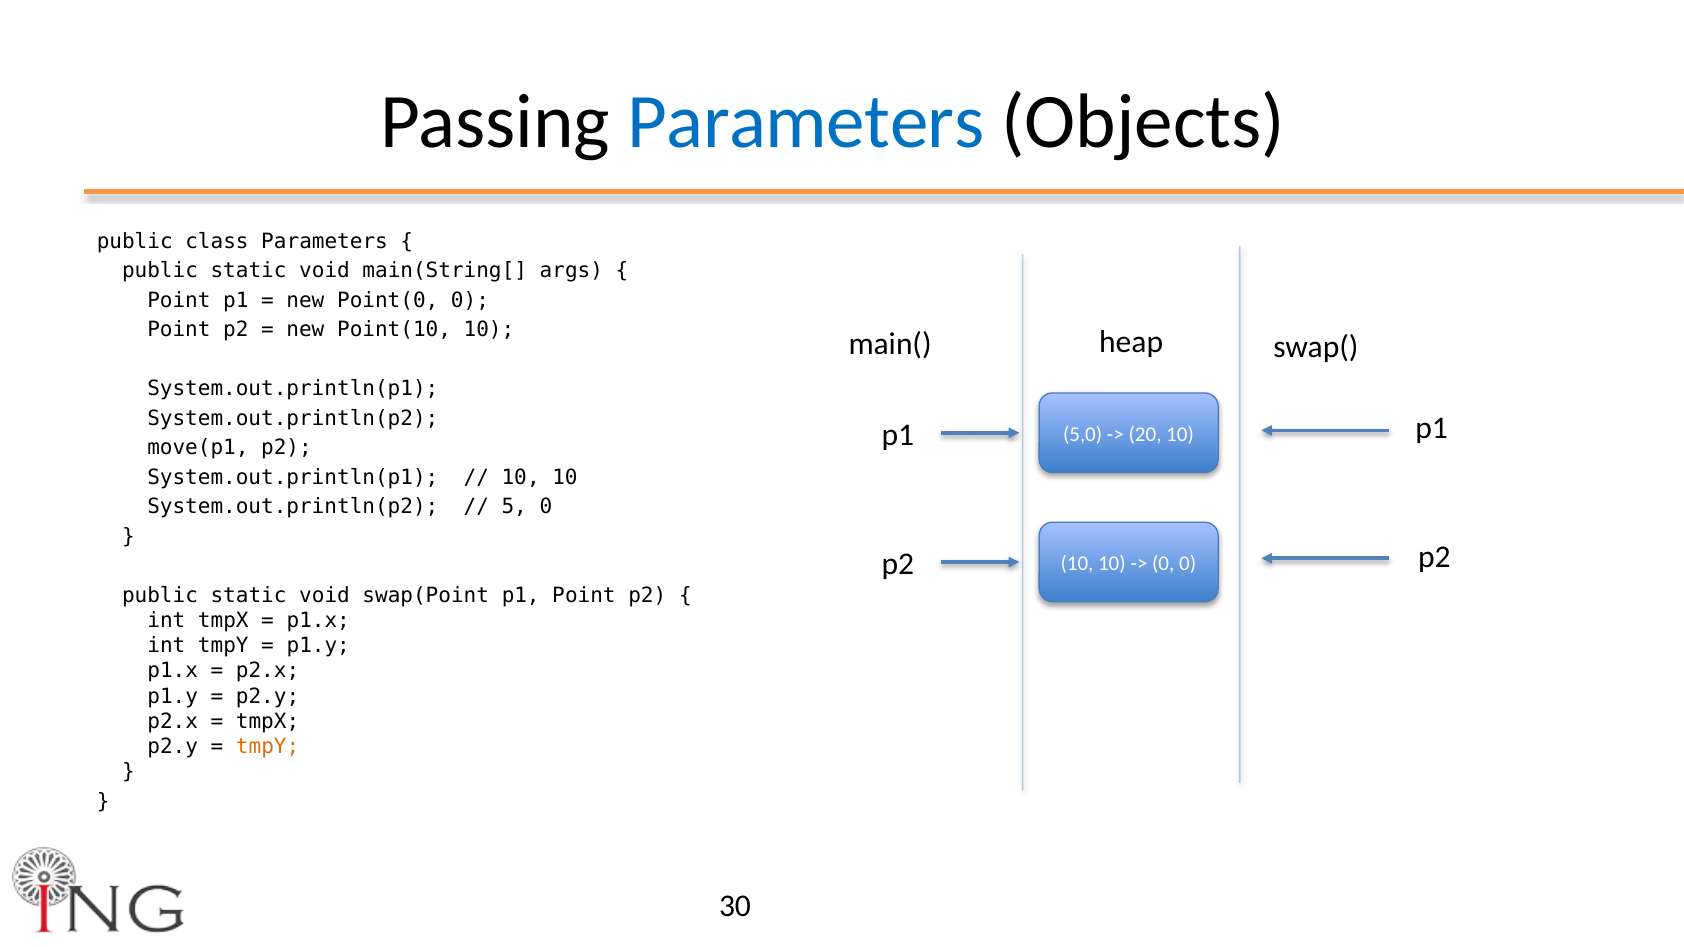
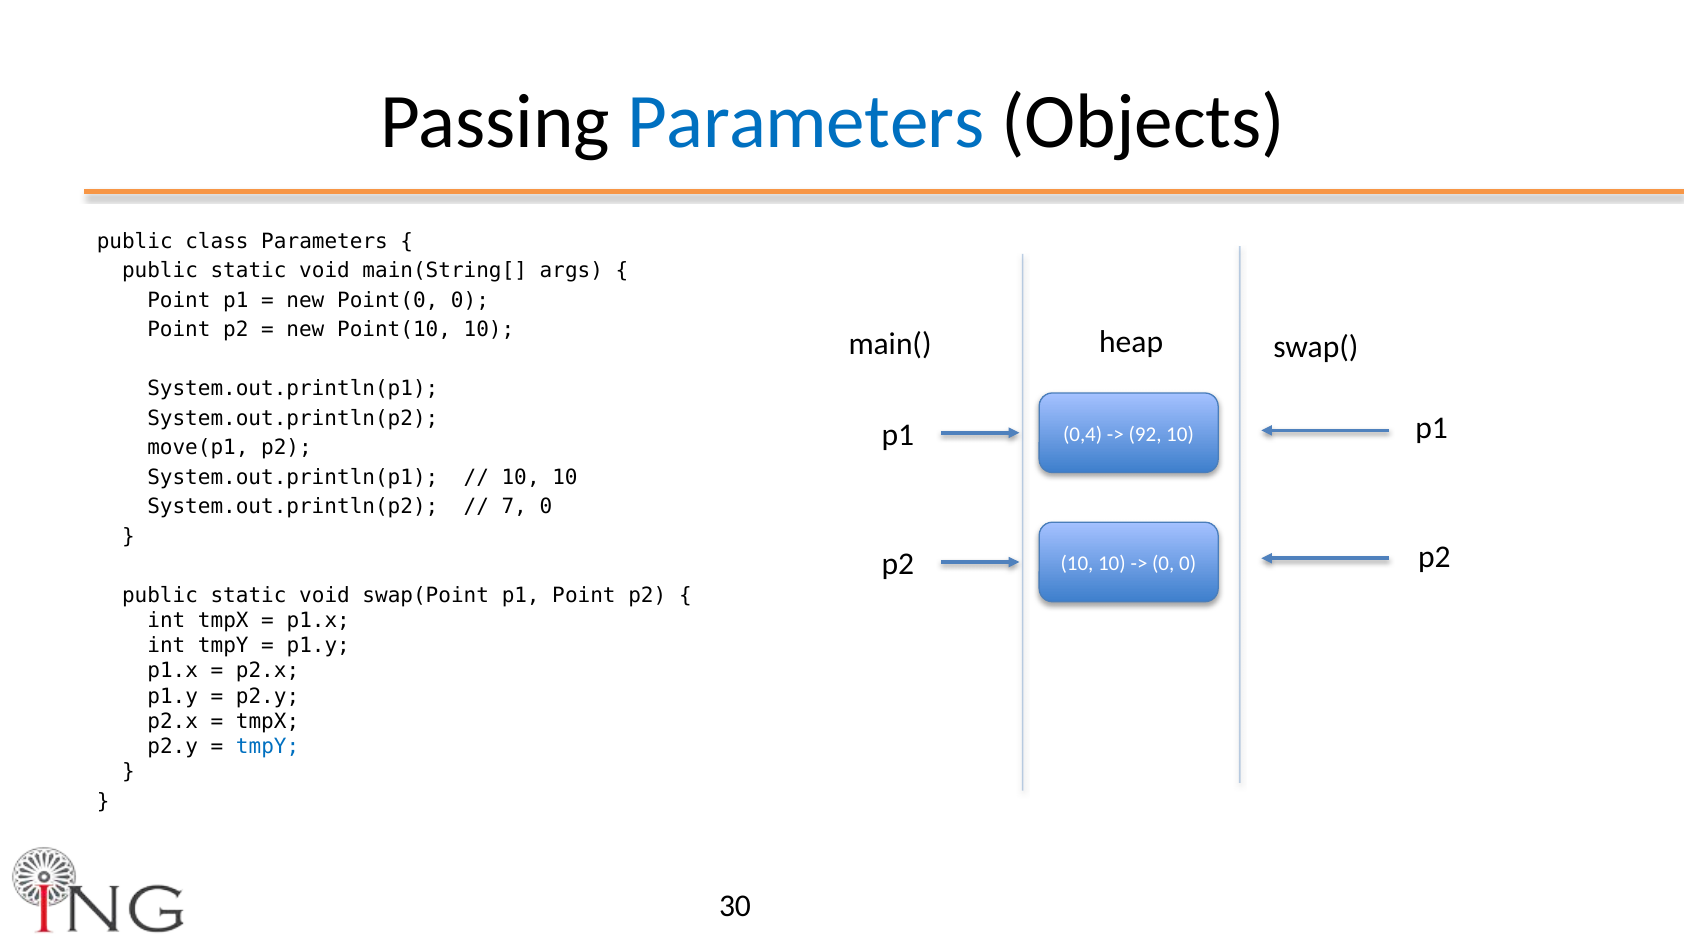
5,0: 5,0 -> 0,4
20: 20 -> 92
5: 5 -> 7
tmpY at (268, 747) colour: orange -> blue
